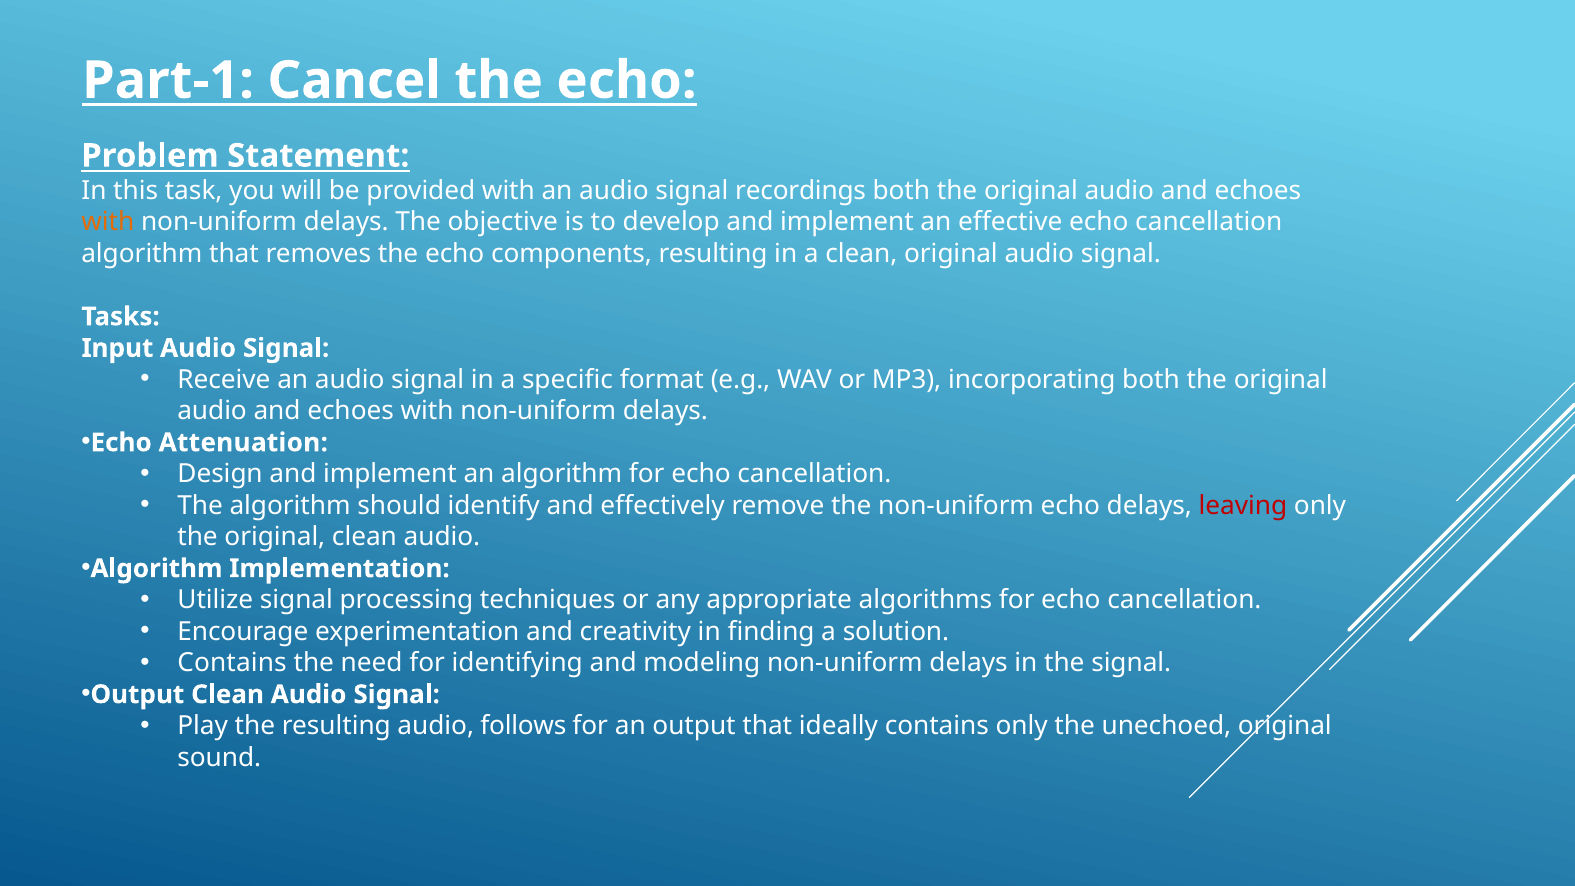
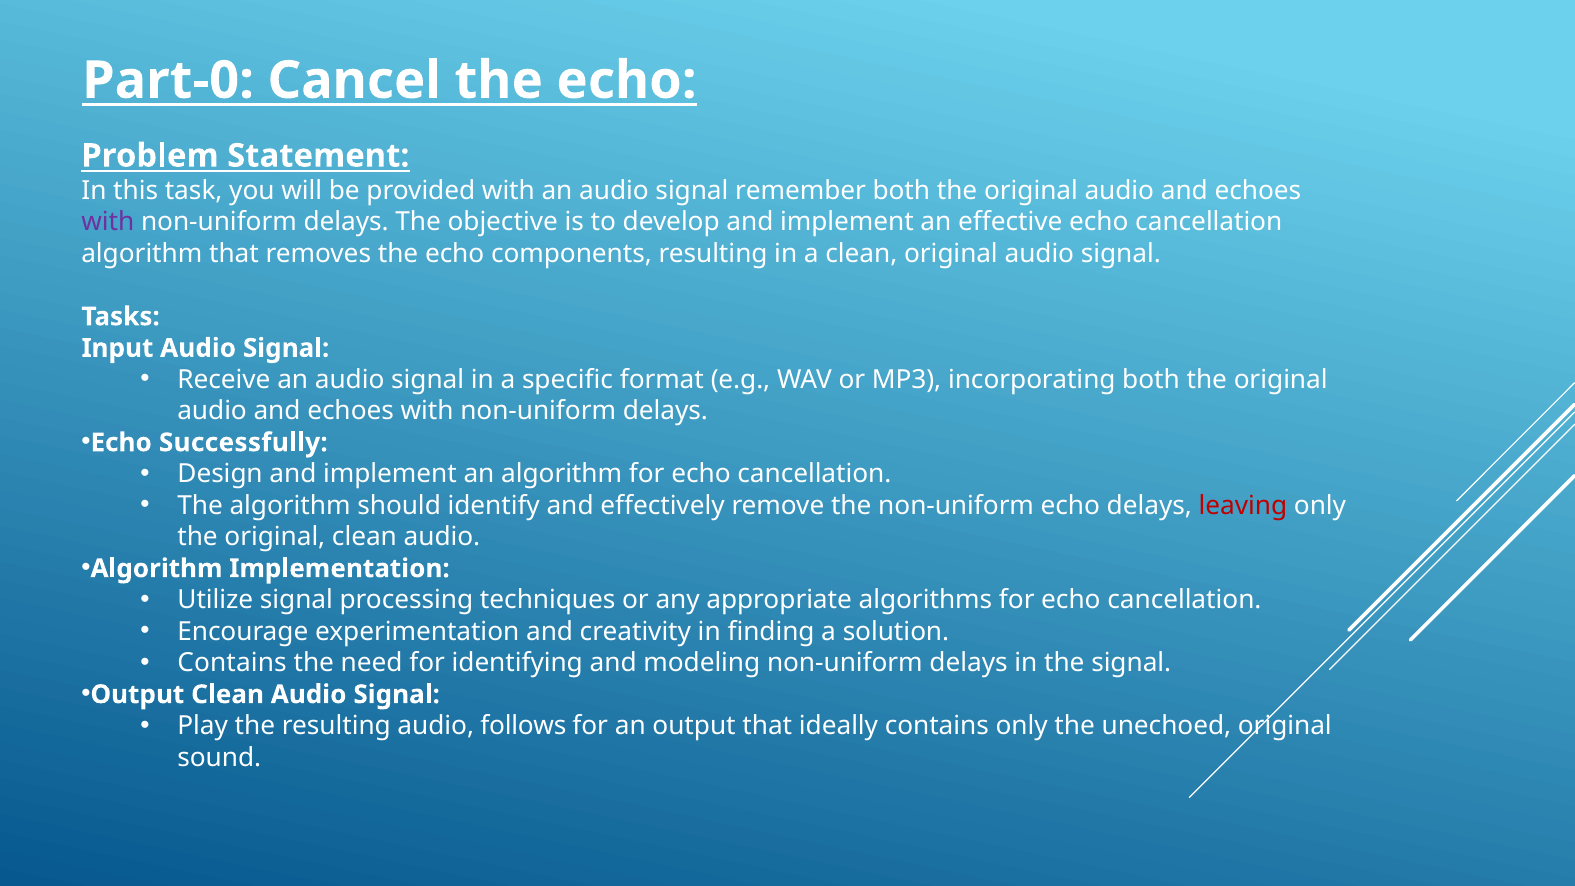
Part-1: Part-1 -> Part-0
recordings: recordings -> remember
with at (108, 222) colour: orange -> purple
Attenuation: Attenuation -> Successfully
